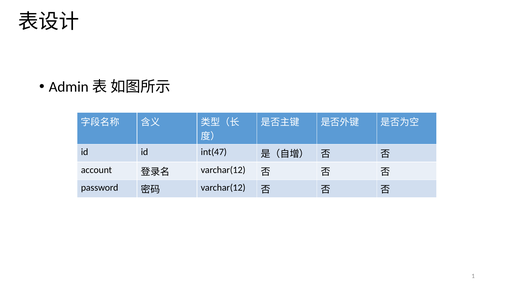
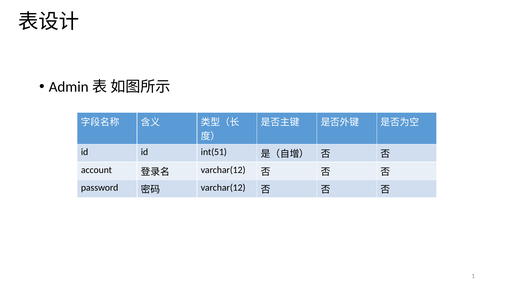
int(47: int(47 -> int(51
